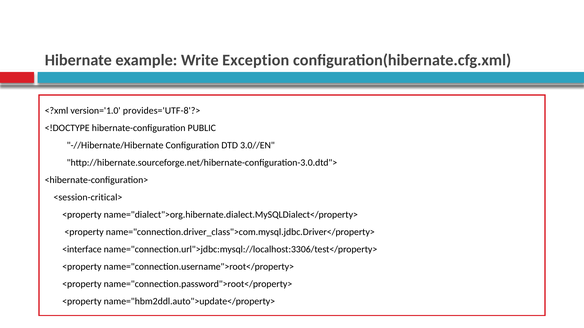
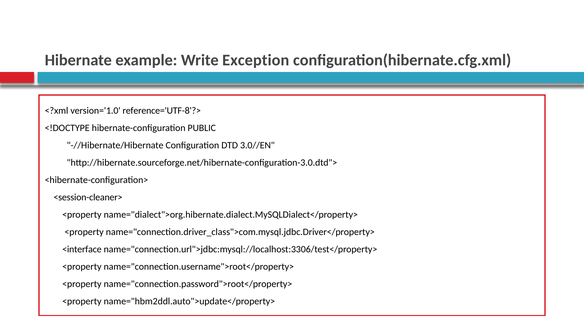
provides='UTF-8'?>: provides='UTF-8'?> -> reference='UTF-8'?>
<session-critical>: <session-critical> -> <session-cleaner>
